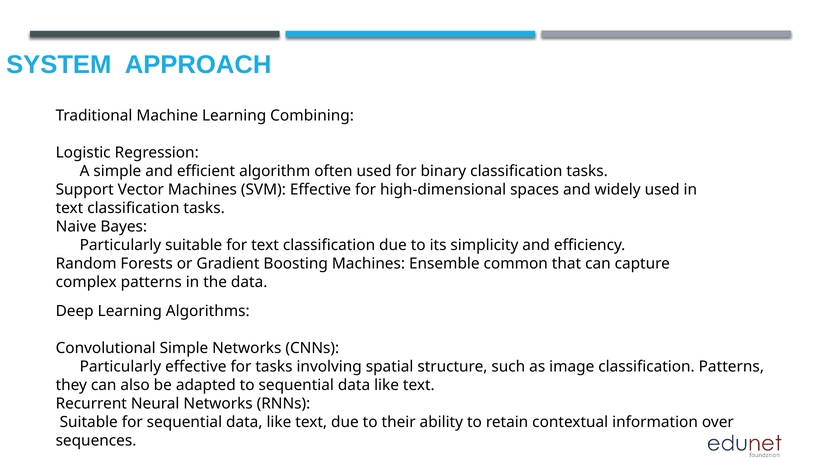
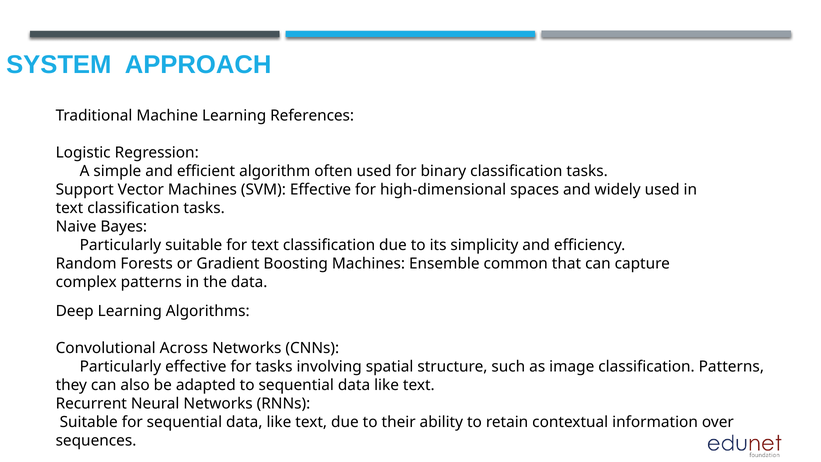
Combining: Combining -> References
Convolutional Simple: Simple -> Across
